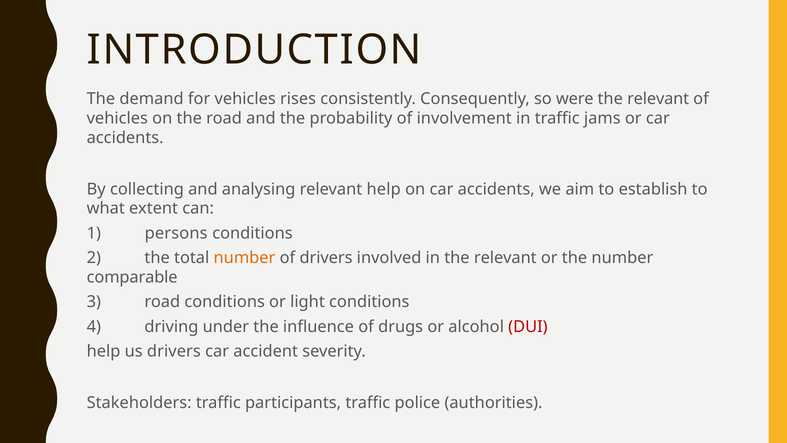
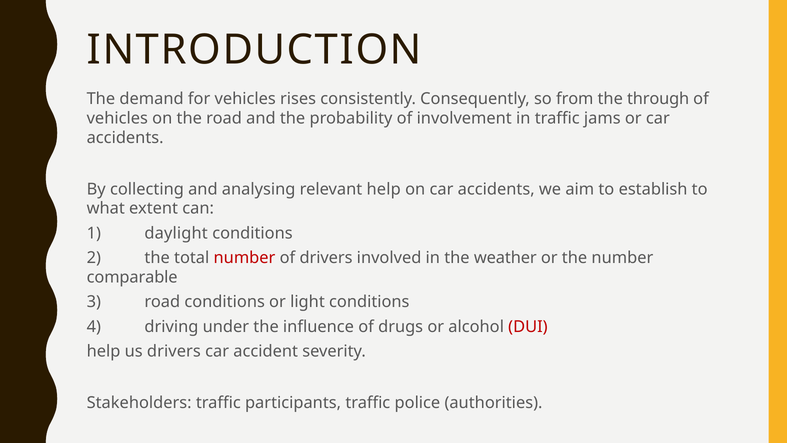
were: were -> from
relevant at (658, 99): relevant -> through
persons: persons -> daylight
number at (244, 258) colour: orange -> red
in the relevant: relevant -> weather
